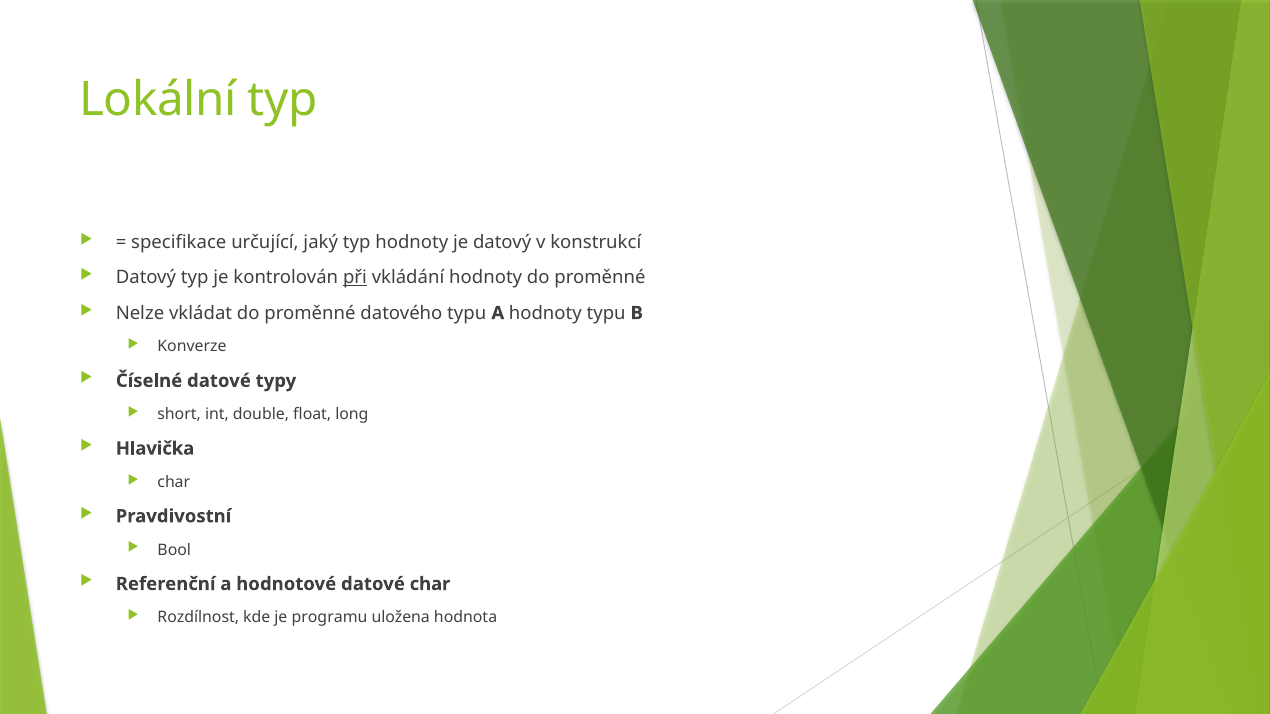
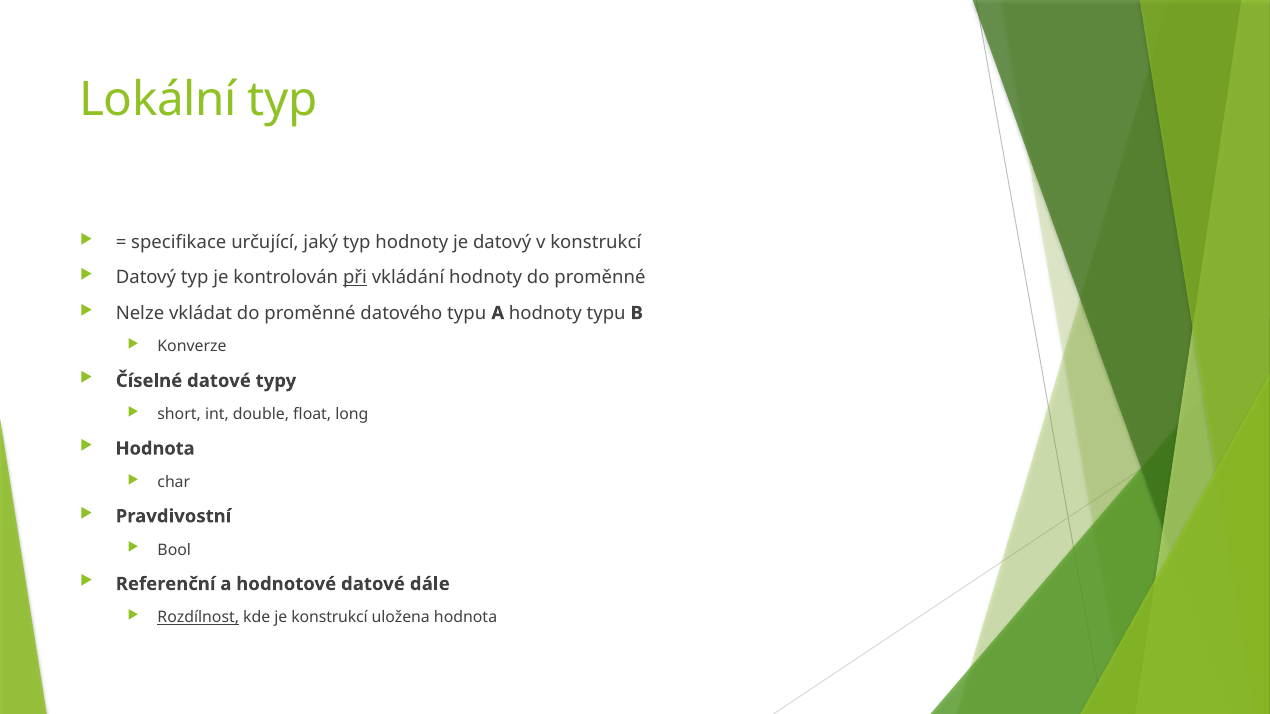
Hlavička at (155, 449): Hlavička -> Hodnota
datové char: char -> dále
Rozdílnost underline: none -> present
je programu: programu -> konstrukcí
